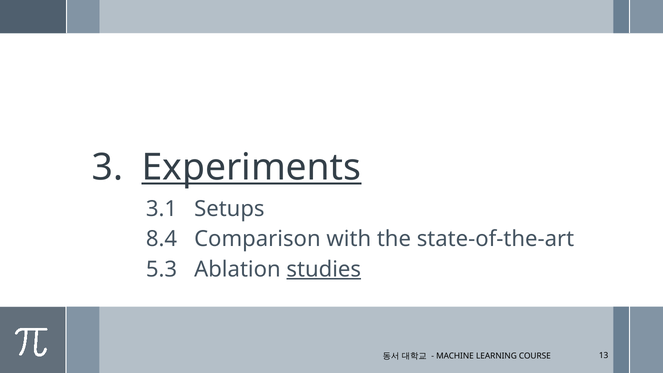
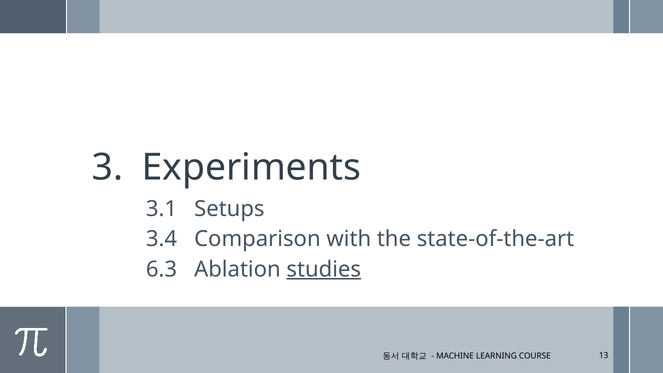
Experiments underline: present -> none
8.4: 8.4 -> 3.4
5.3: 5.3 -> 6.3
